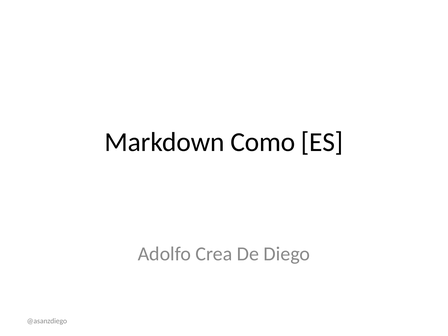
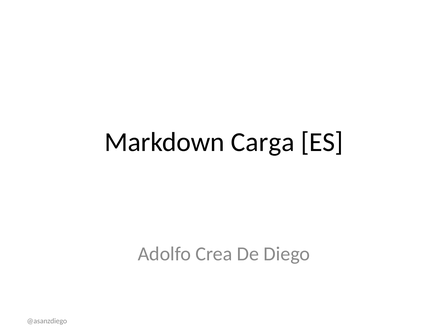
Como: Como -> Carga
